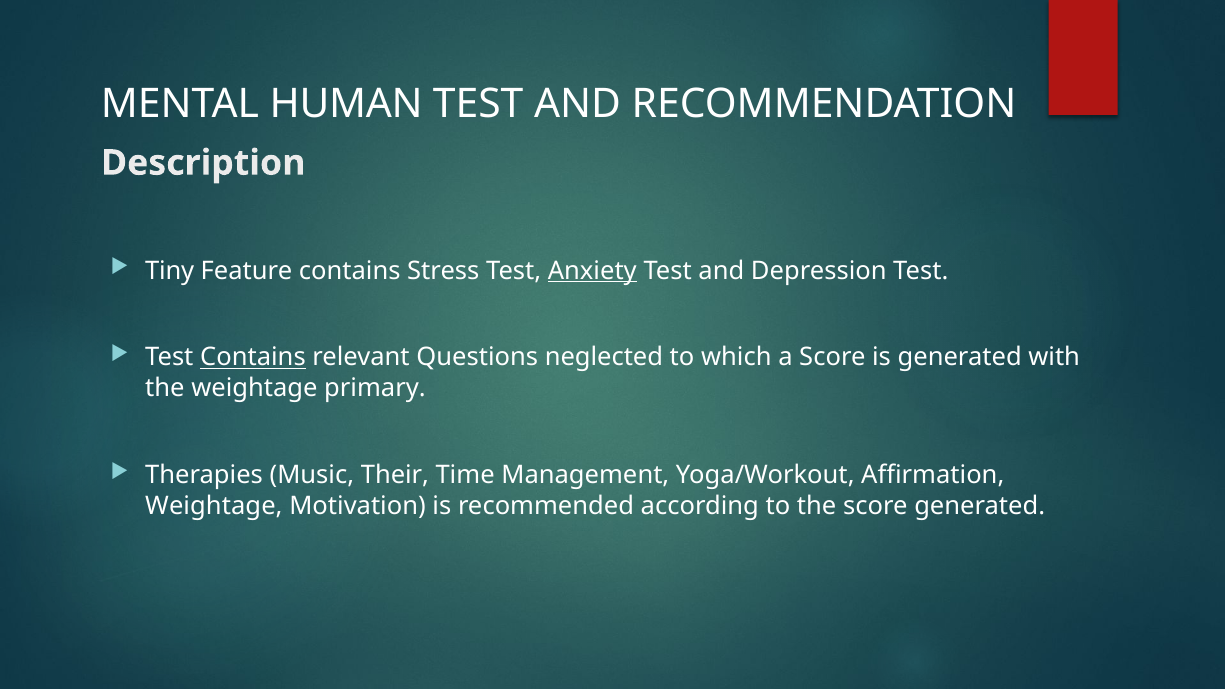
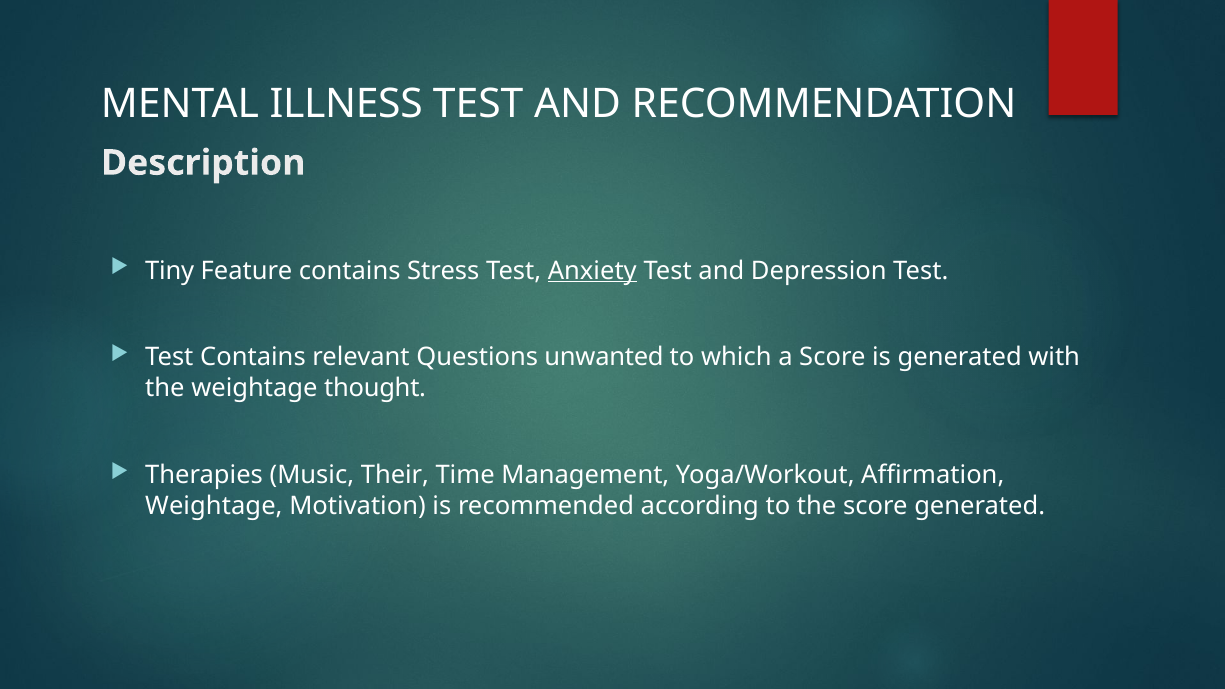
HUMAN: HUMAN -> ILLNESS
Contains at (253, 358) underline: present -> none
neglected: neglected -> unwanted
primary: primary -> thought
